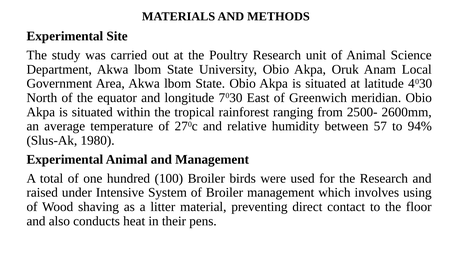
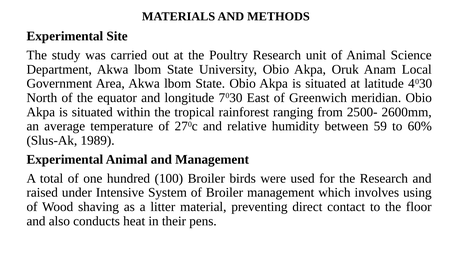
57: 57 -> 59
94%: 94% -> 60%
1980: 1980 -> 1989
